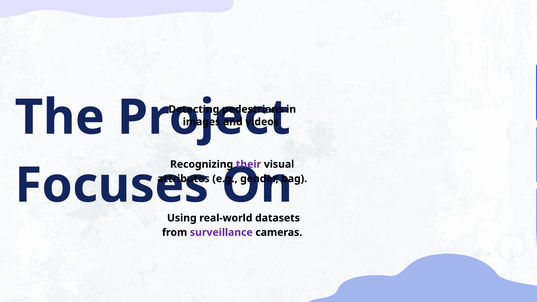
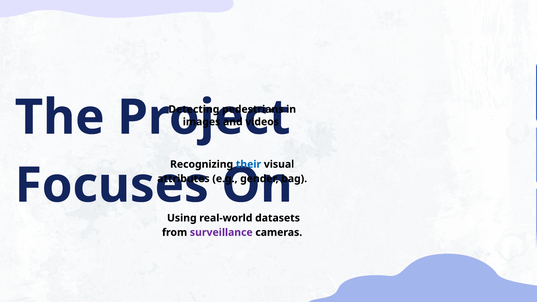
their colour: purple -> blue
